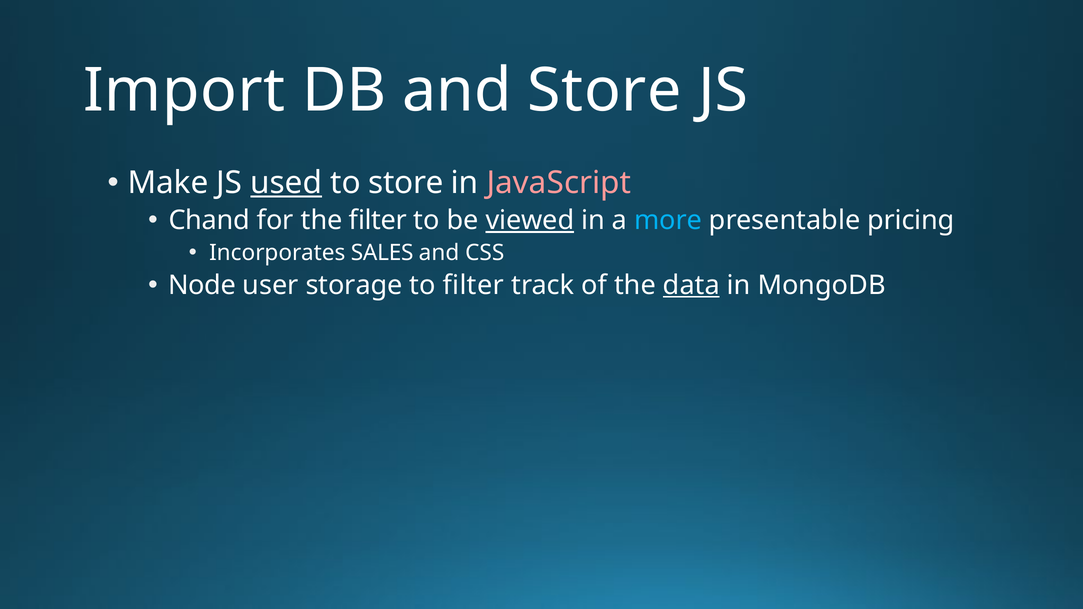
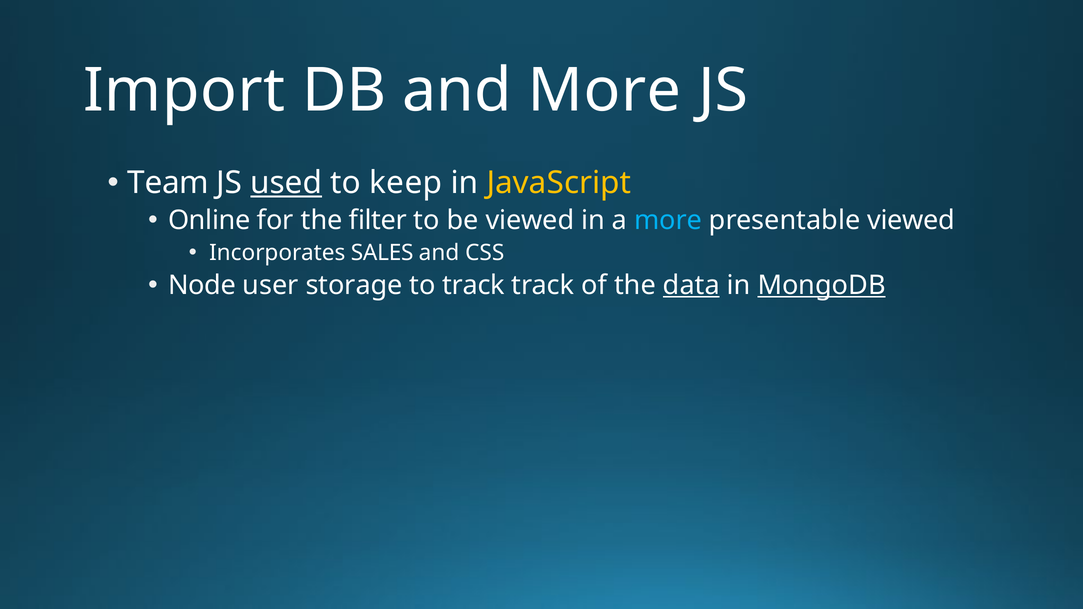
and Store: Store -> More
Make: Make -> Team
to store: store -> keep
JavaScript colour: pink -> yellow
Chand: Chand -> Online
viewed at (530, 220) underline: present -> none
presentable pricing: pricing -> viewed
to filter: filter -> track
MongoDB underline: none -> present
